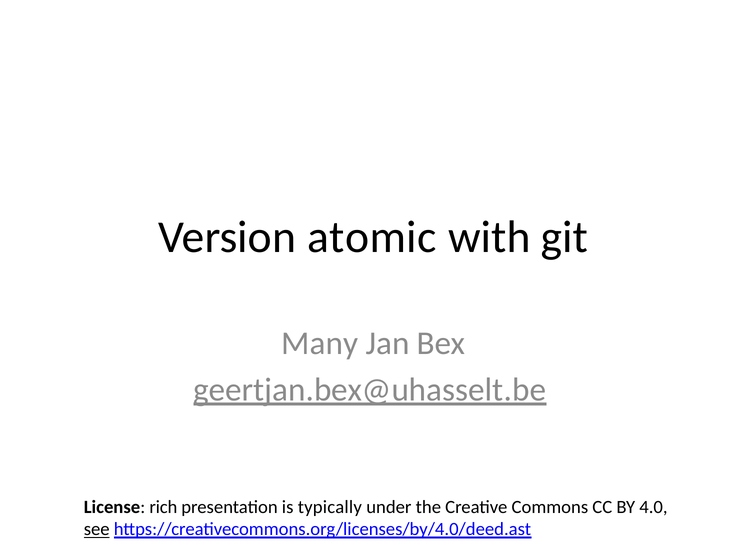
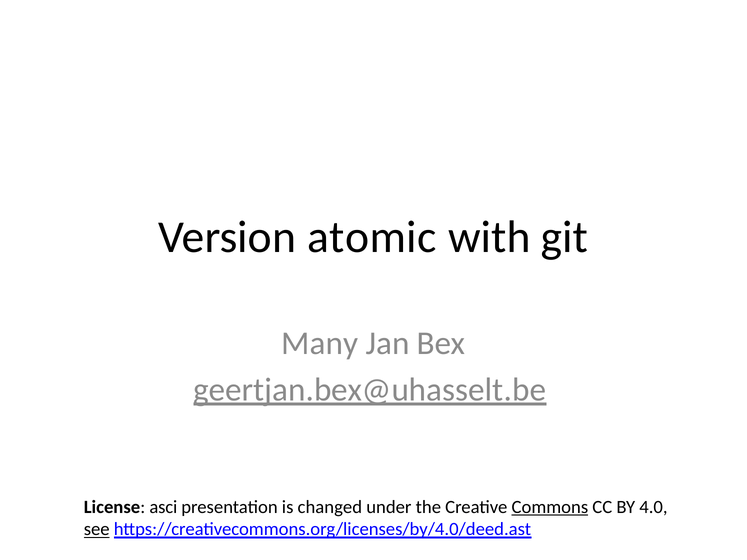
rich: rich -> asci
typically: typically -> changed
Commons underline: none -> present
